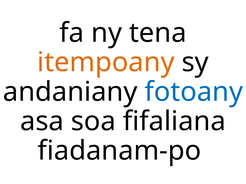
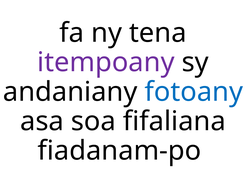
itempoany colour: orange -> purple
